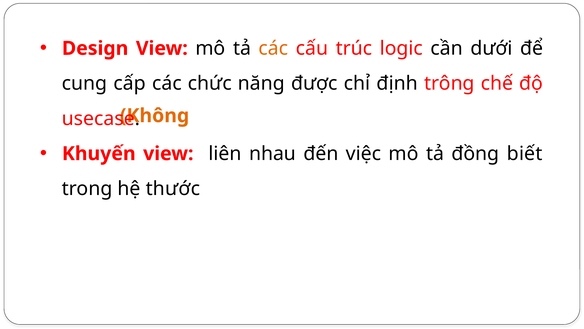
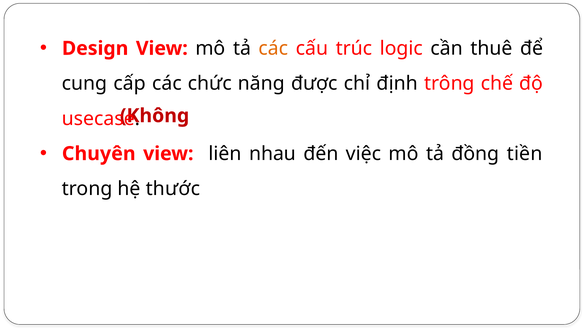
dưới: dưới -> thuê
Không colour: orange -> red
Khuyến: Khuyến -> Chuyên
biết: biết -> tiền
